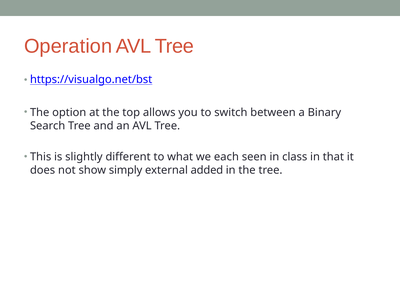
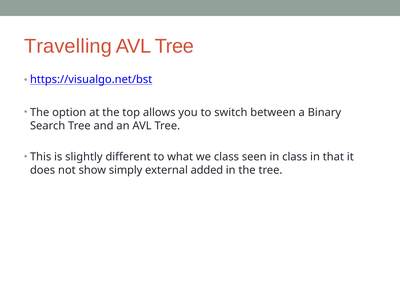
Operation: Operation -> Travelling
we each: each -> class
